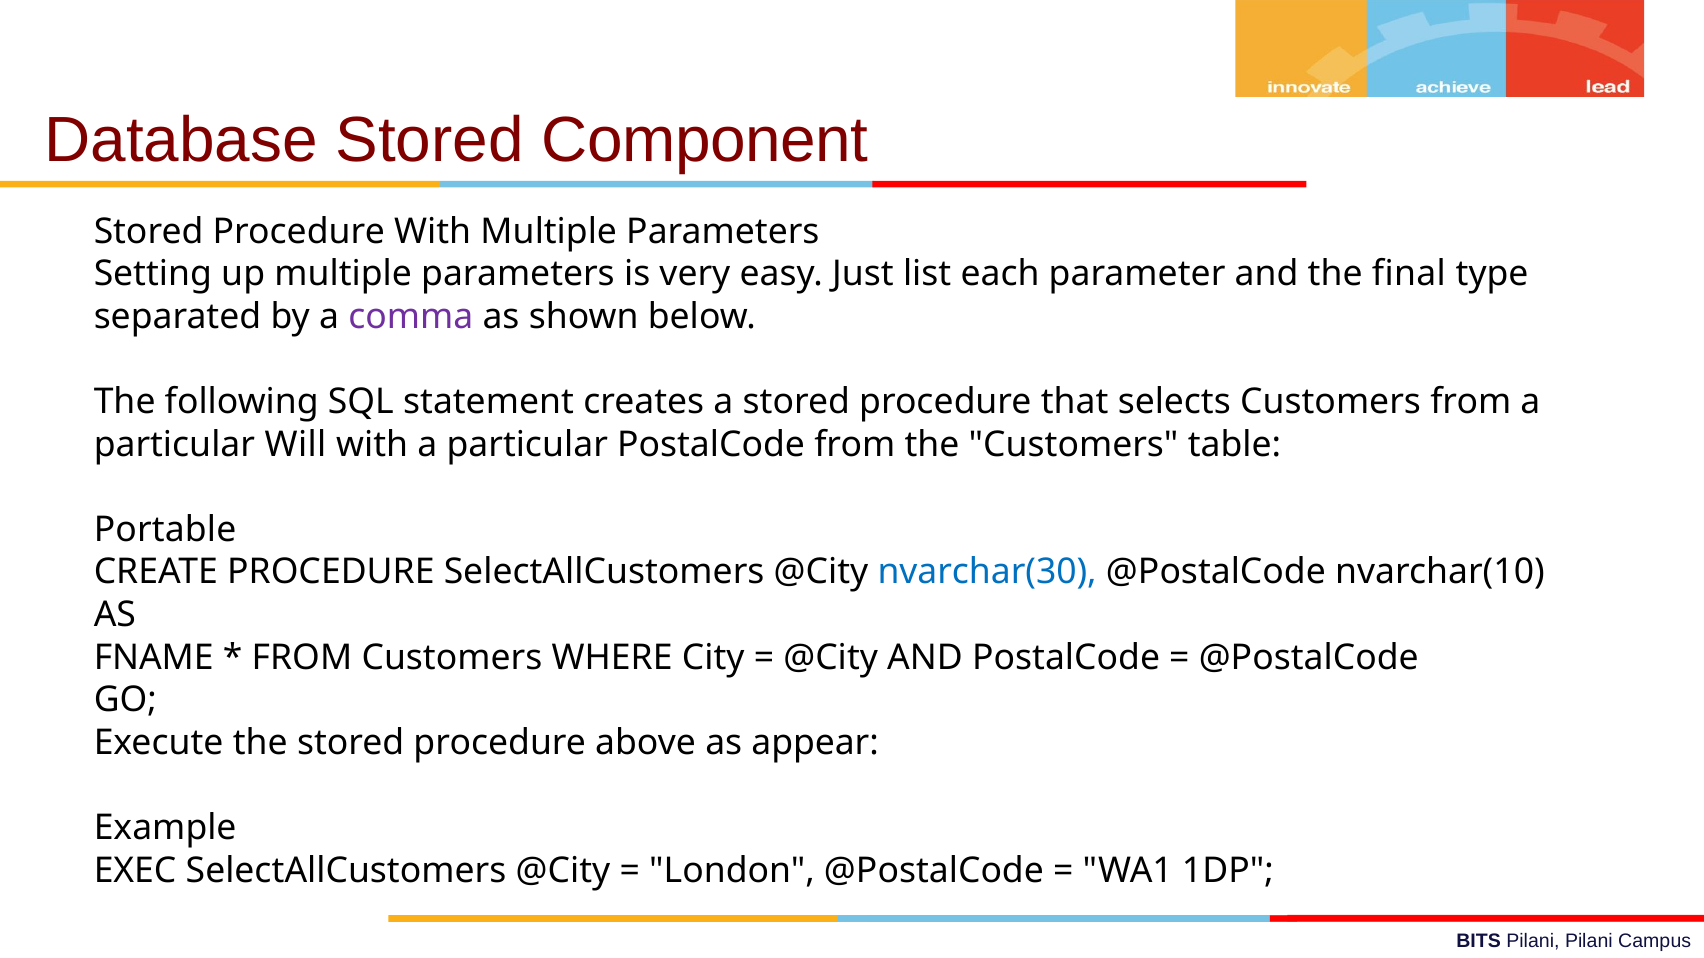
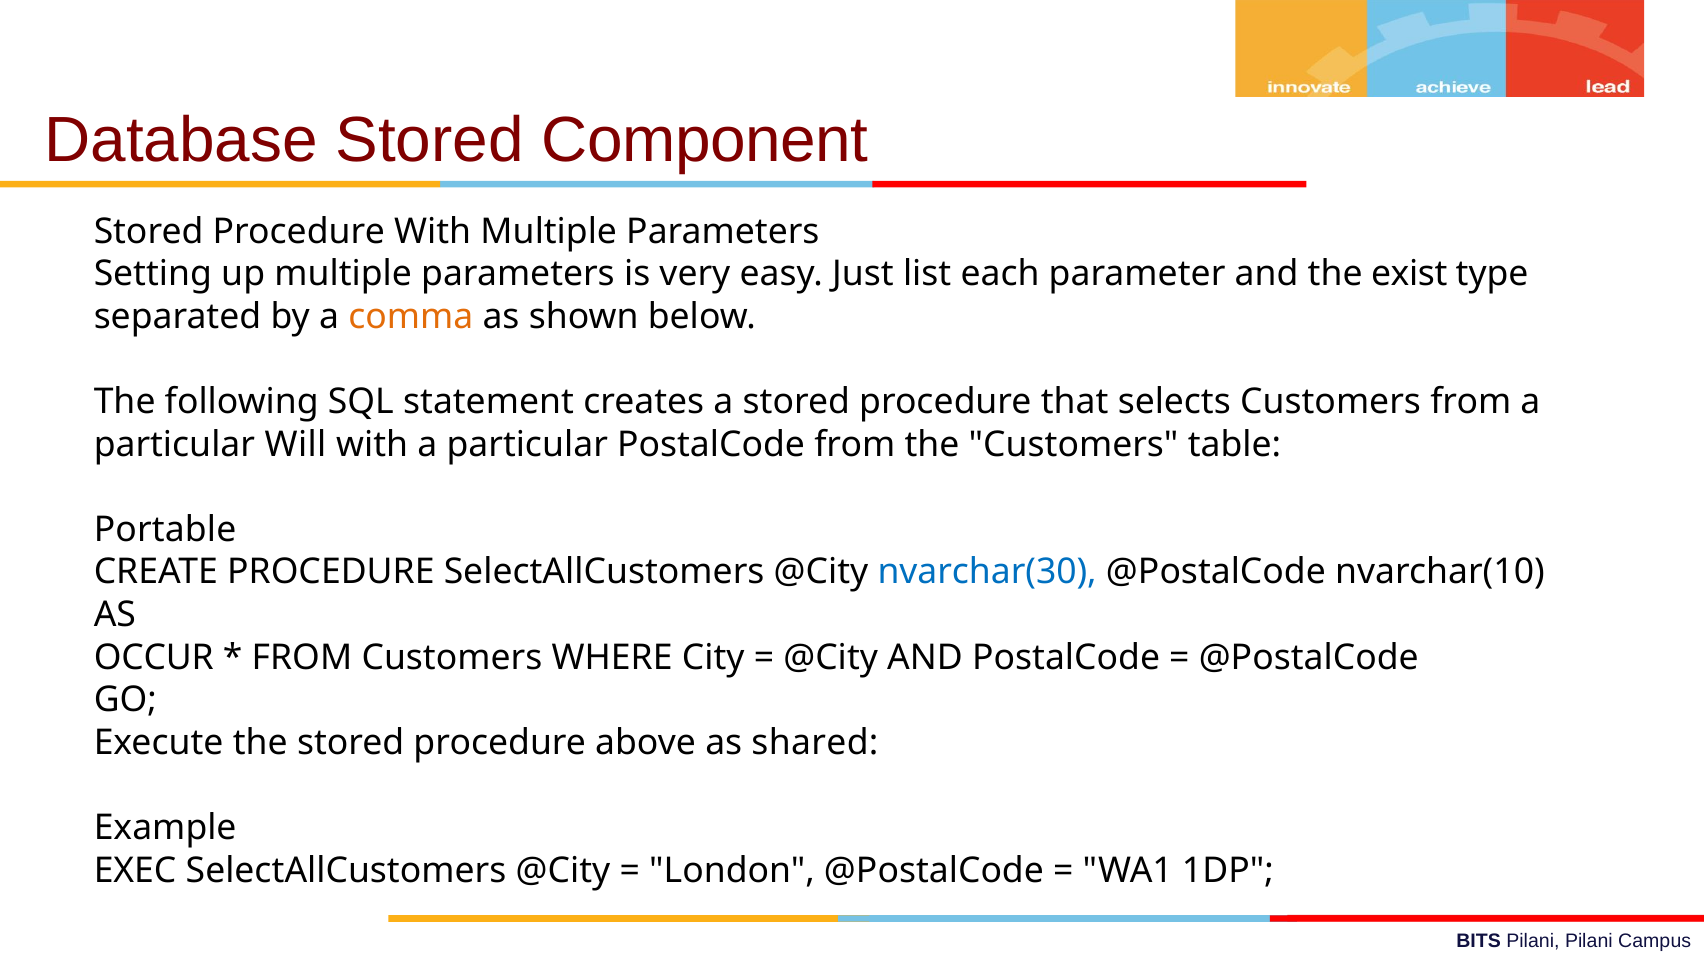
final: final -> exist
comma colour: purple -> orange
FNAME: FNAME -> OCCUR
appear: appear -> shared
